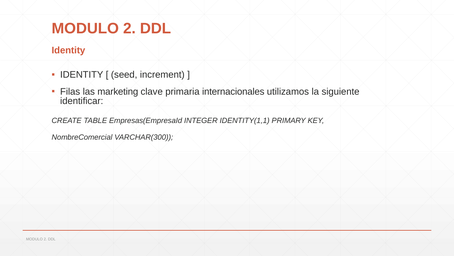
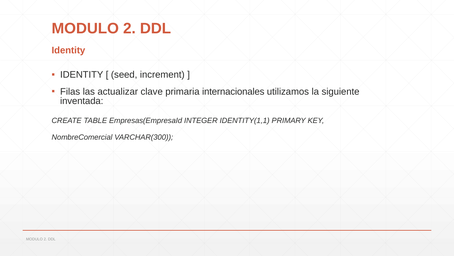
marketing: marketing -> actualizar
identificar: identificar -> inventada
